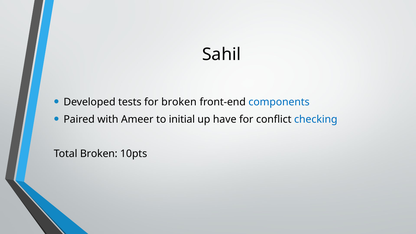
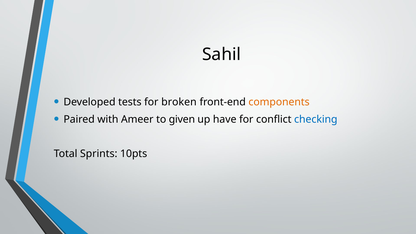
components colour: blue -> orange
initial: initial -> given
Total Broken: Broken -> Sprints
